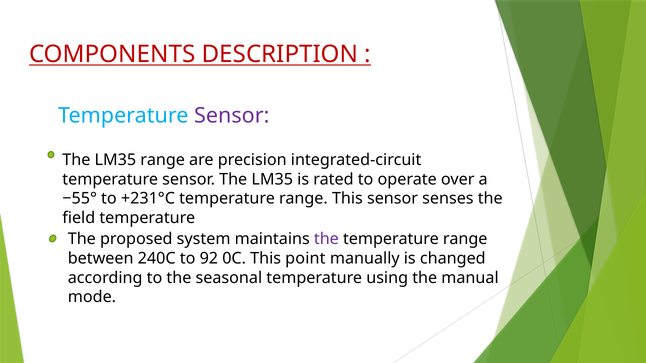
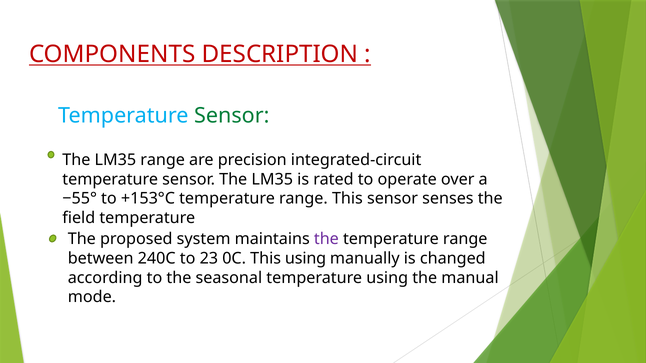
Sensor at (232, 116) colour: purple -> green
+231°C: +231°C -> +153°C
92: 92 -> 23
This point: point -> using
